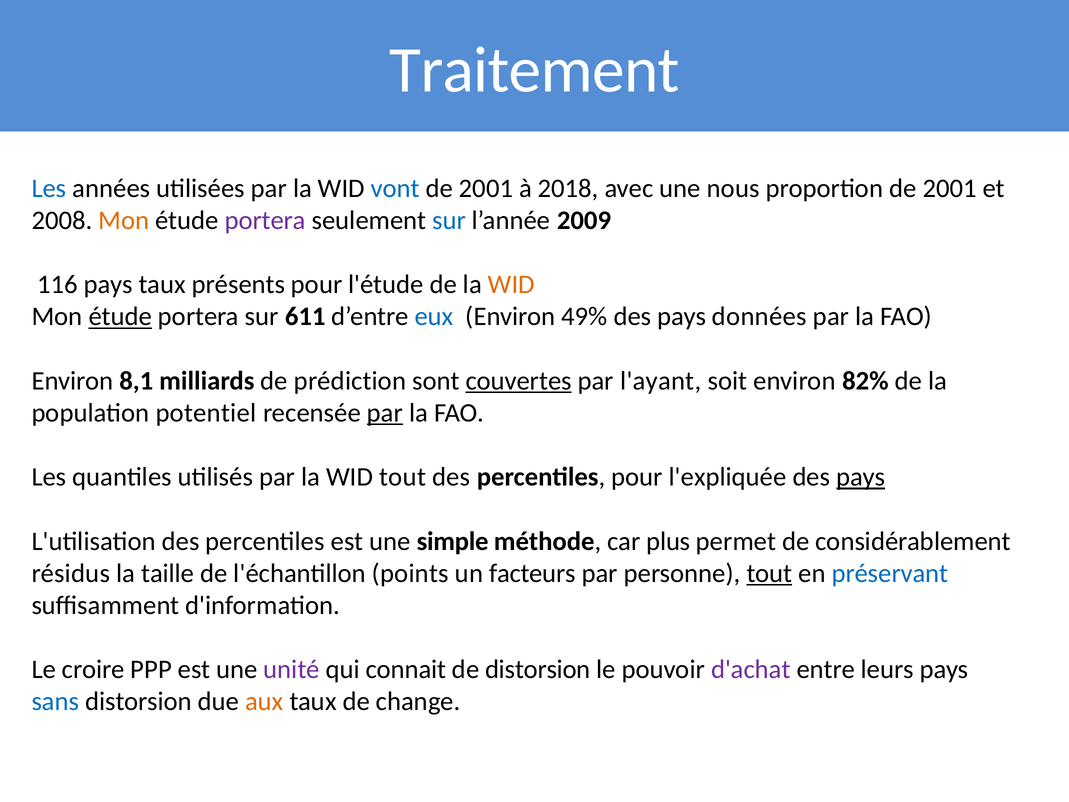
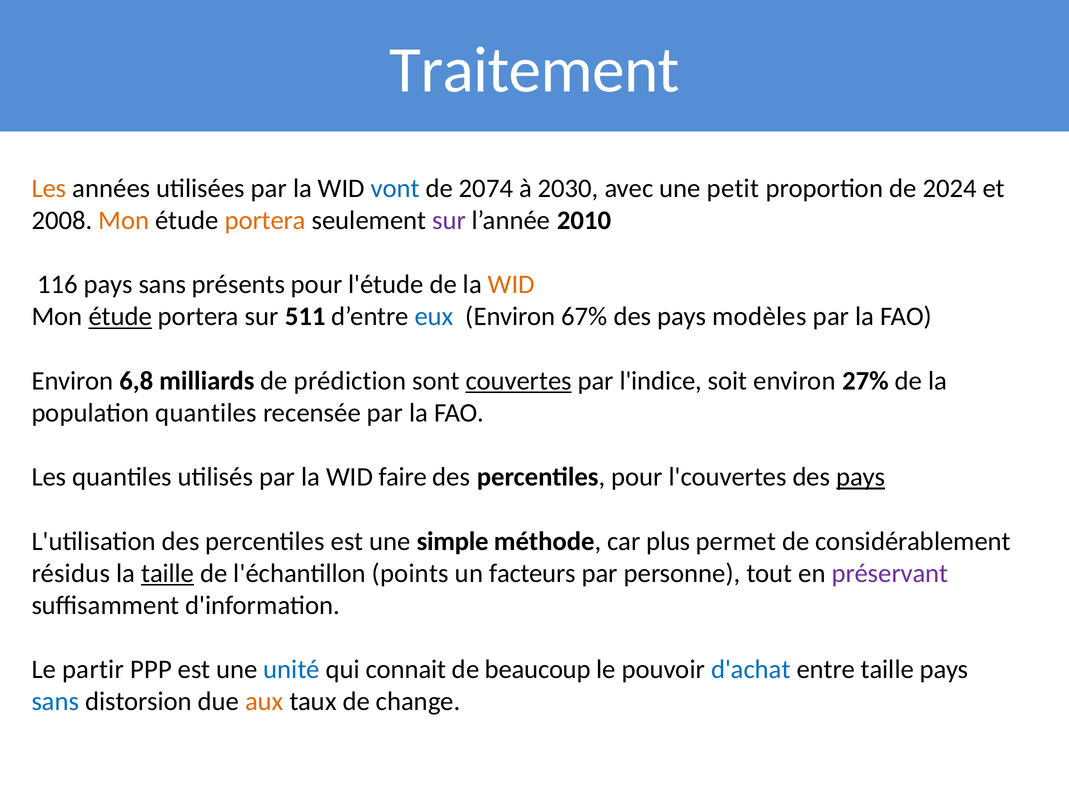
Les at (49, 188) colour: blue -> orange
2001 at (486, 188): 2001 -> 2074
2018: 2018 -> 2030
nous: nous -> petit
proportion de 2001: 2001 -> 2024
portera at (265, 220) colour: purple -> orange
sur at (449, 220) colour: blue -> purple
2009: 2009 -> 2010
116 pays taux: taux -> sans
611: 611 -> 511
49%: 49% -> 67%
données: données -> modèles
8,1: 8,1 -> 6,8
l'ayant: l'ayant -> l'indice
82%: 82% -> 27%
population potentiel: potentiel -> quantiles
par at (385, 413) underline: present -> none
WID tout: tout -> faire
l'expliquée: l'expliquée -> l'couvertes
taille at (168, 573) underline: none -> present
tout at (769, 573) underline: present -> none
préservant colour: blue -> purple
croire: croire -> partir
unité colour: purple -> blue
de distorsion: distorsion -> beaucoup
d'achat colour: purple -> blue
entre leurs: leurs -> taille
